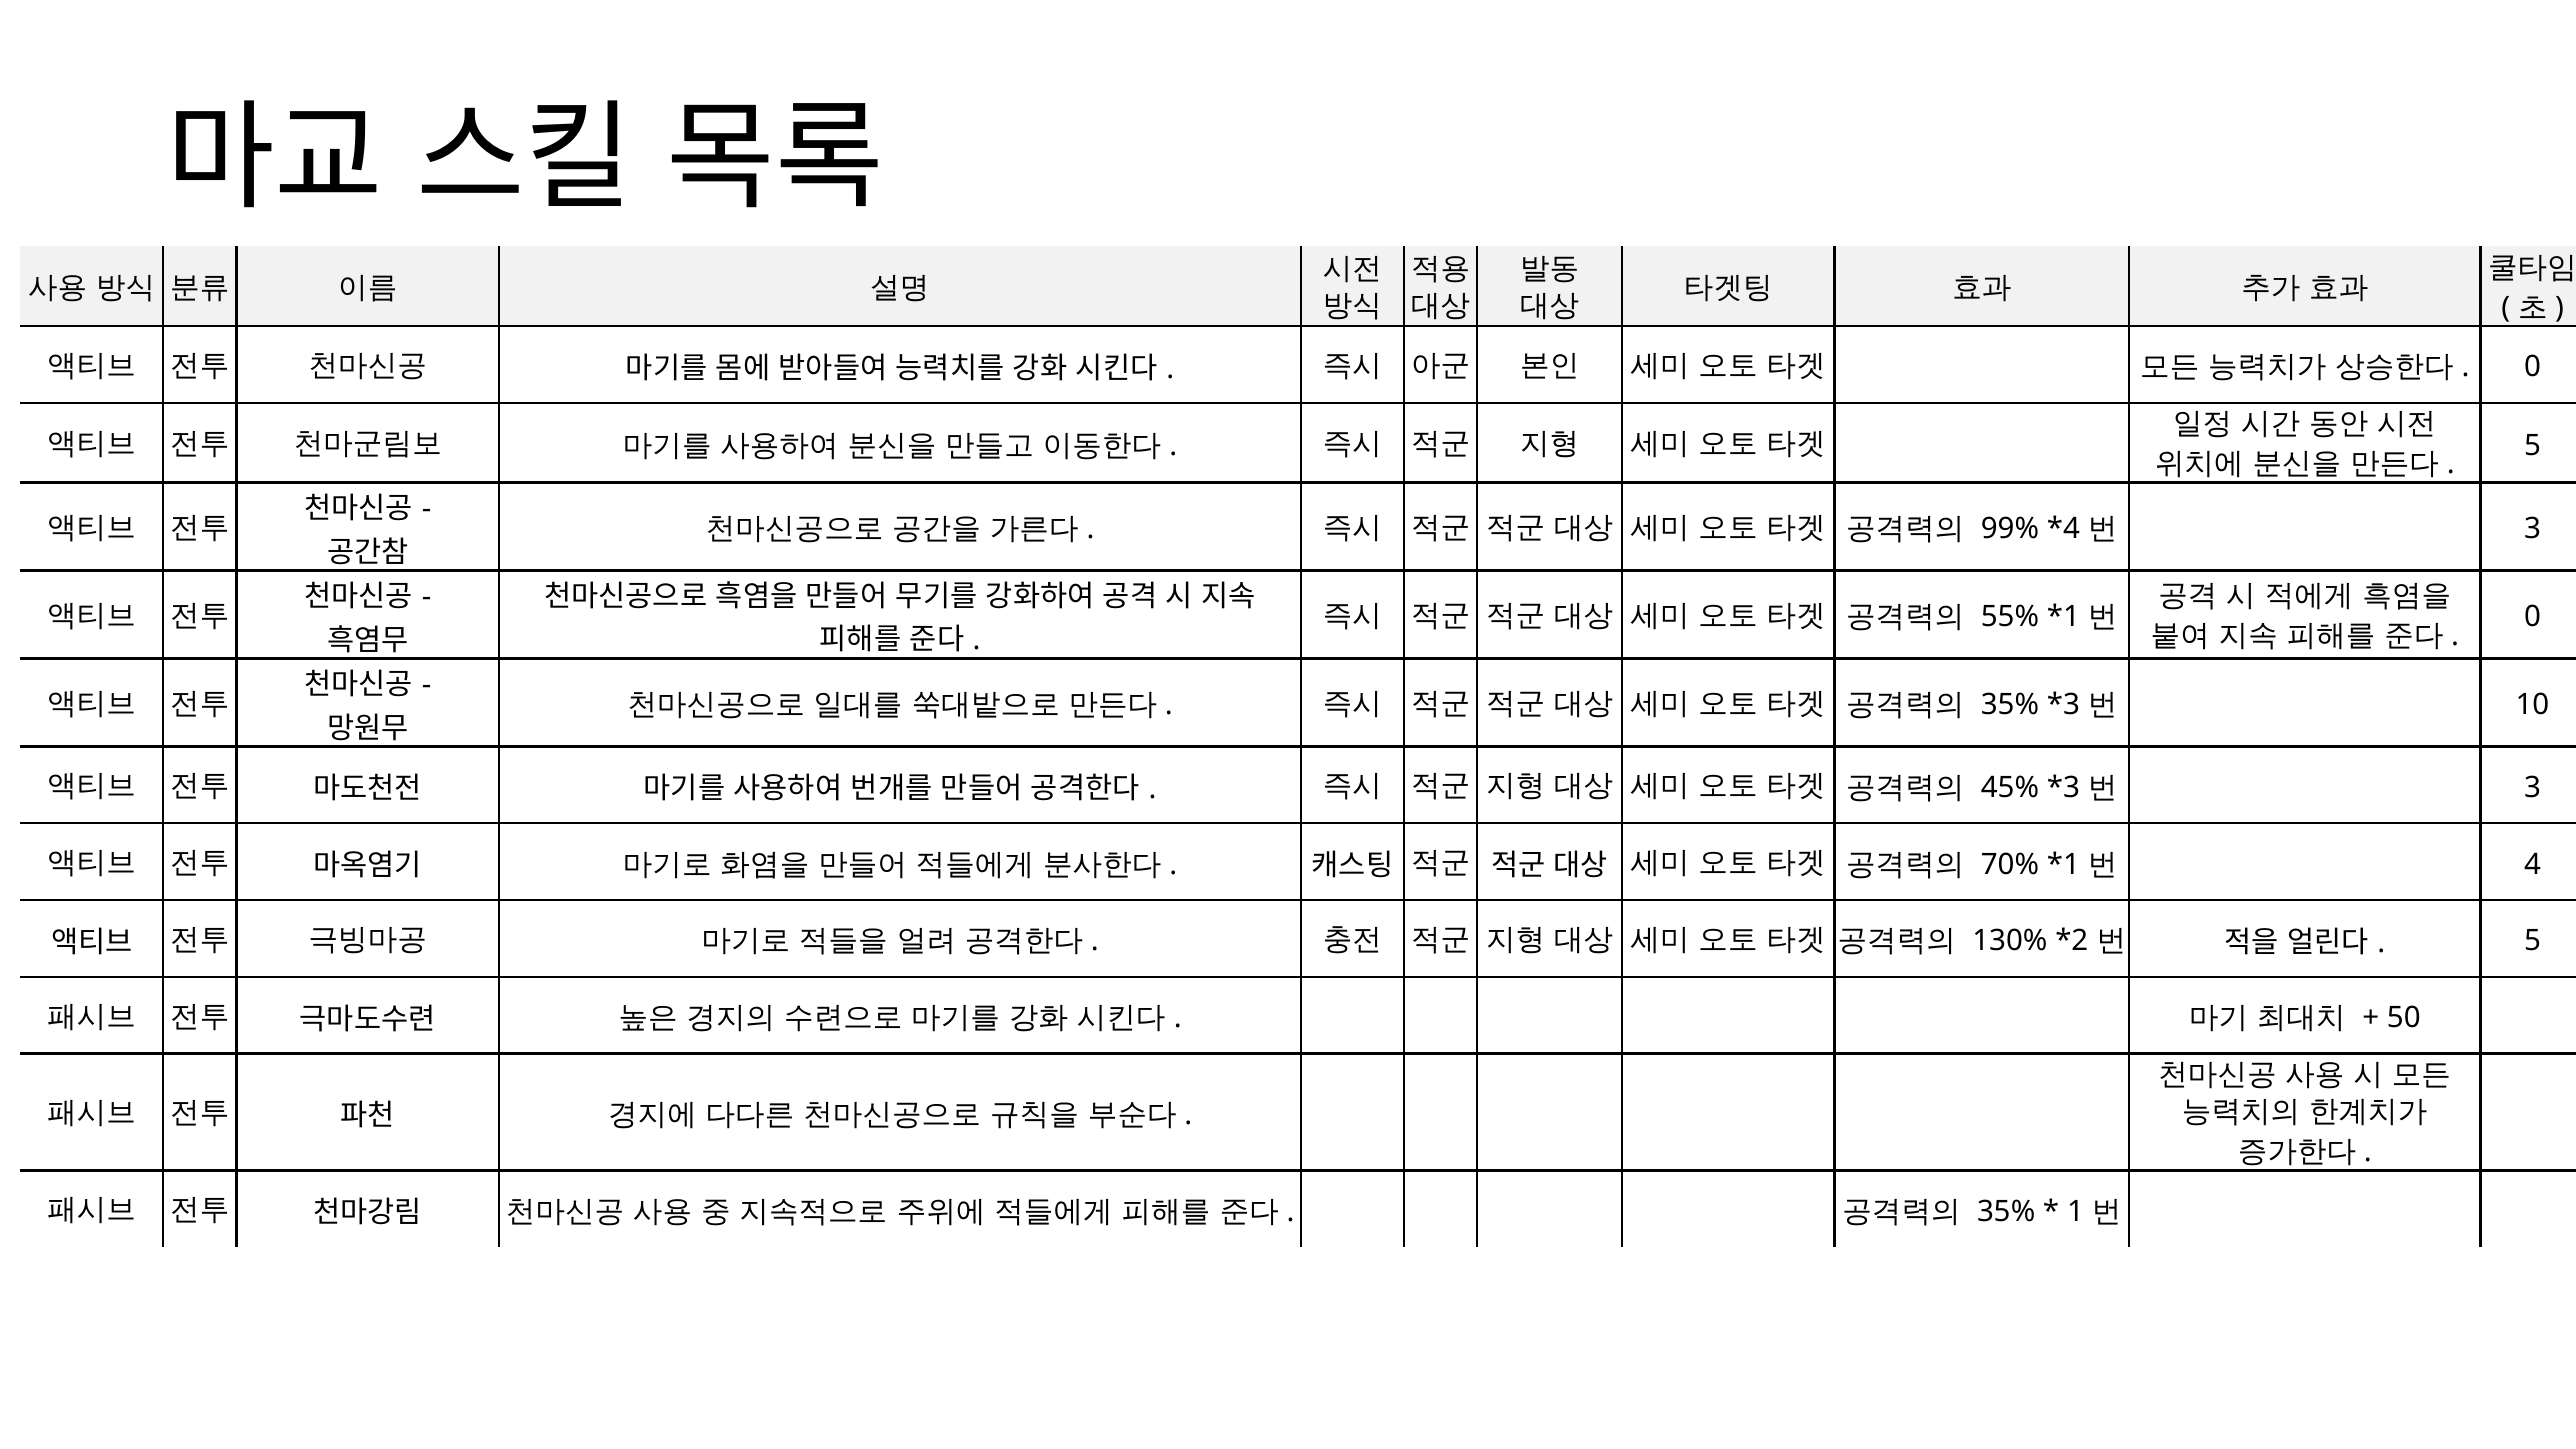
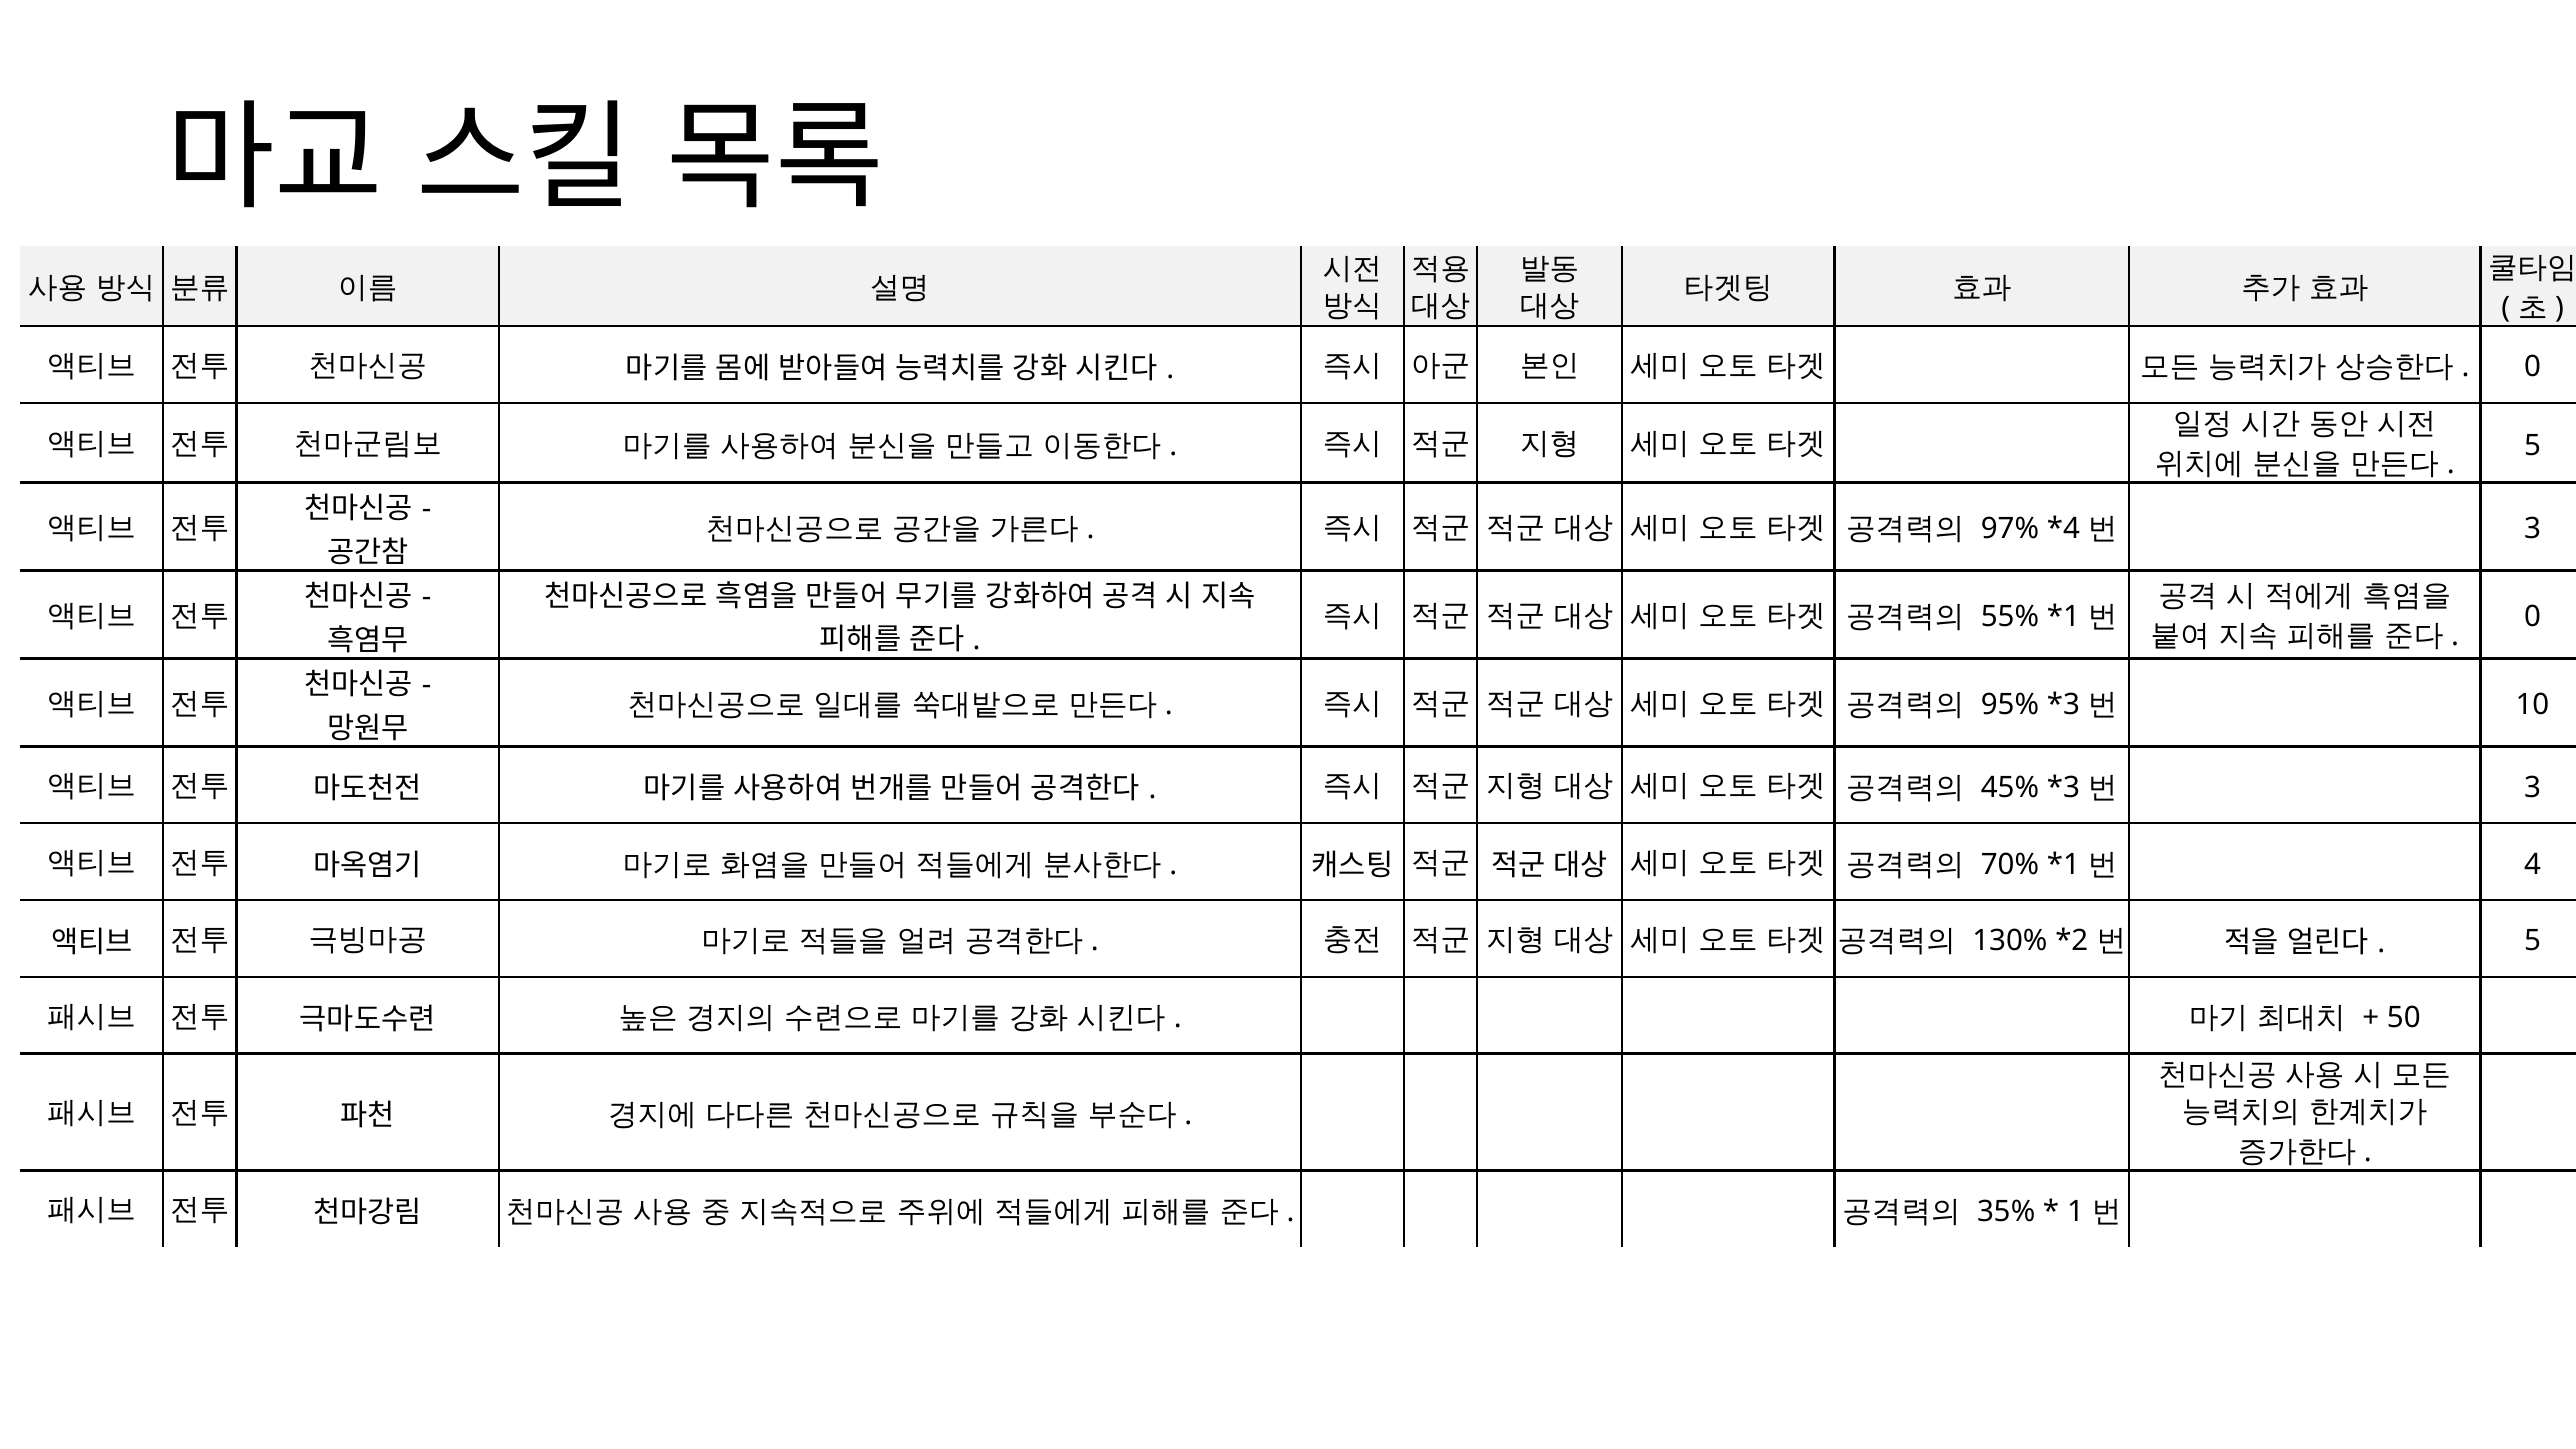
99%: 99% -> 97%
35% at (2010, 705): 35% -> 95%
